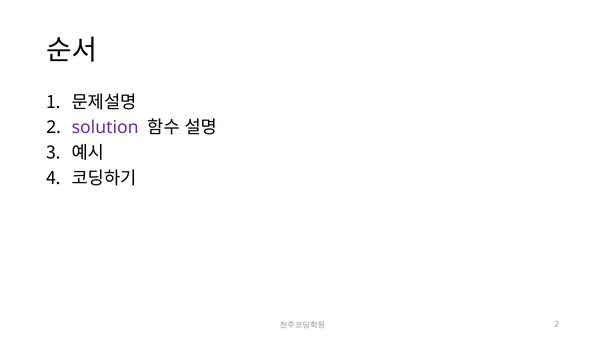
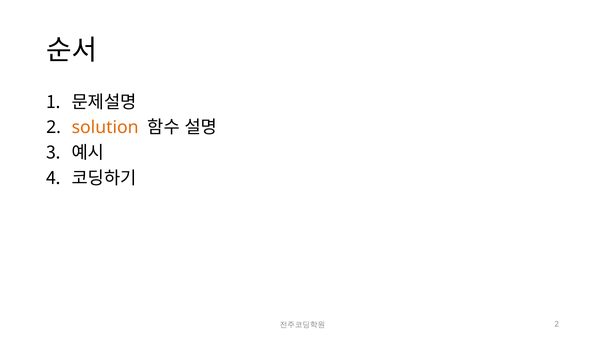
solution colour: purple -> orange
